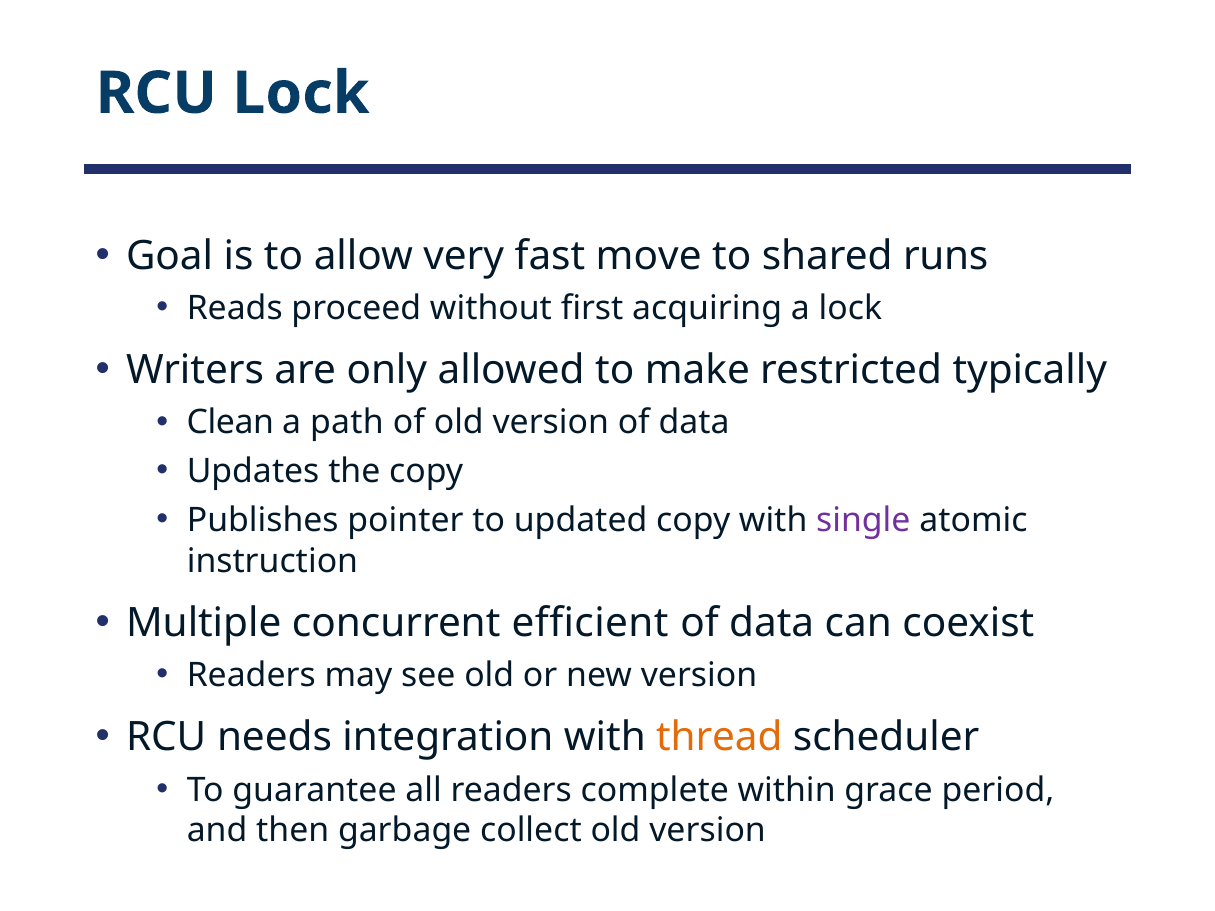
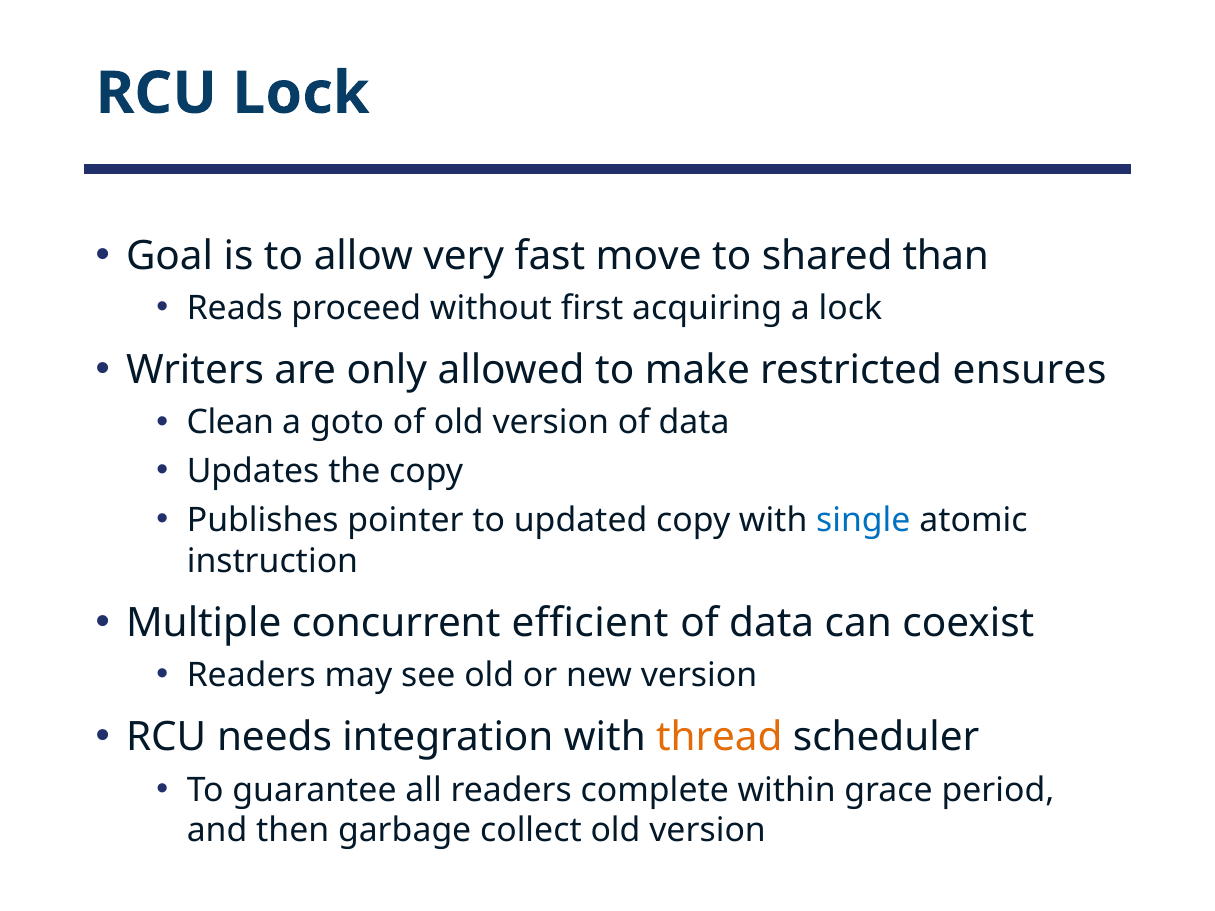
runs: runs -> than
typically: typically -> ensures
path: path -> goto
single colour: purple -> blue
